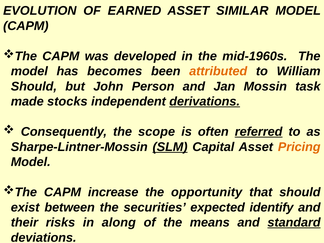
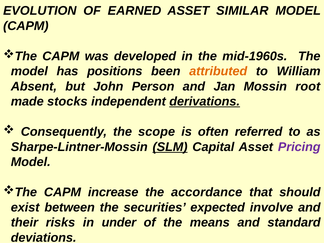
becomes: becomes -> positions
Should at (34, 86): Should -> Absent
task: task -> root
referred underline: present -> none
Pricing colour: orange -> purple
opportunity: opportunity -> accordance
identify: identify -> involve
along: along -> under
standard underline: present -> none
